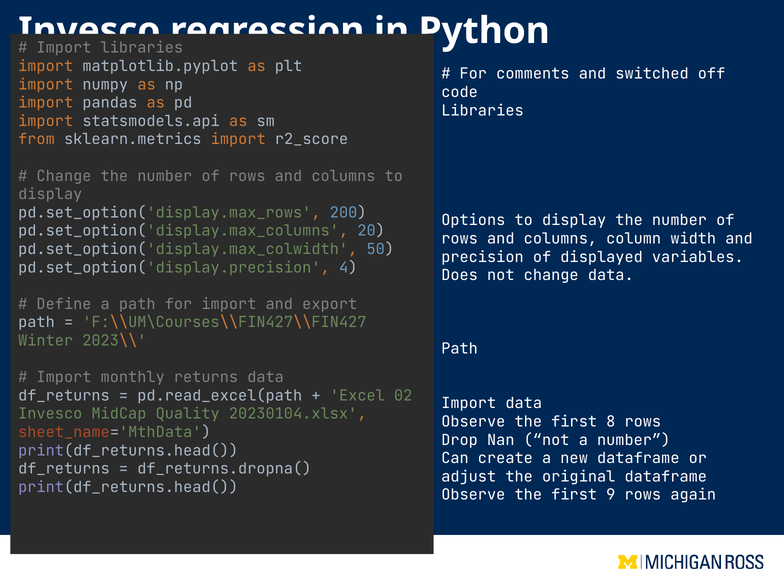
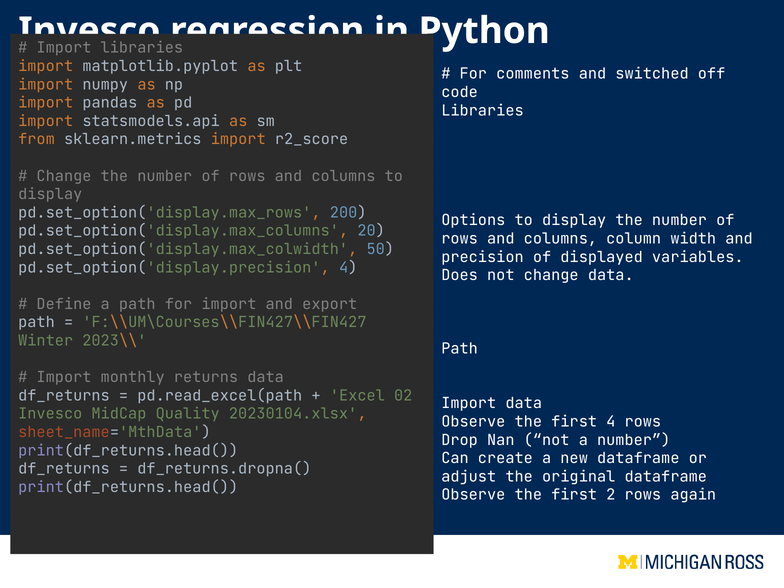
first 8: 8 -> 4
9: 9 -> 2
